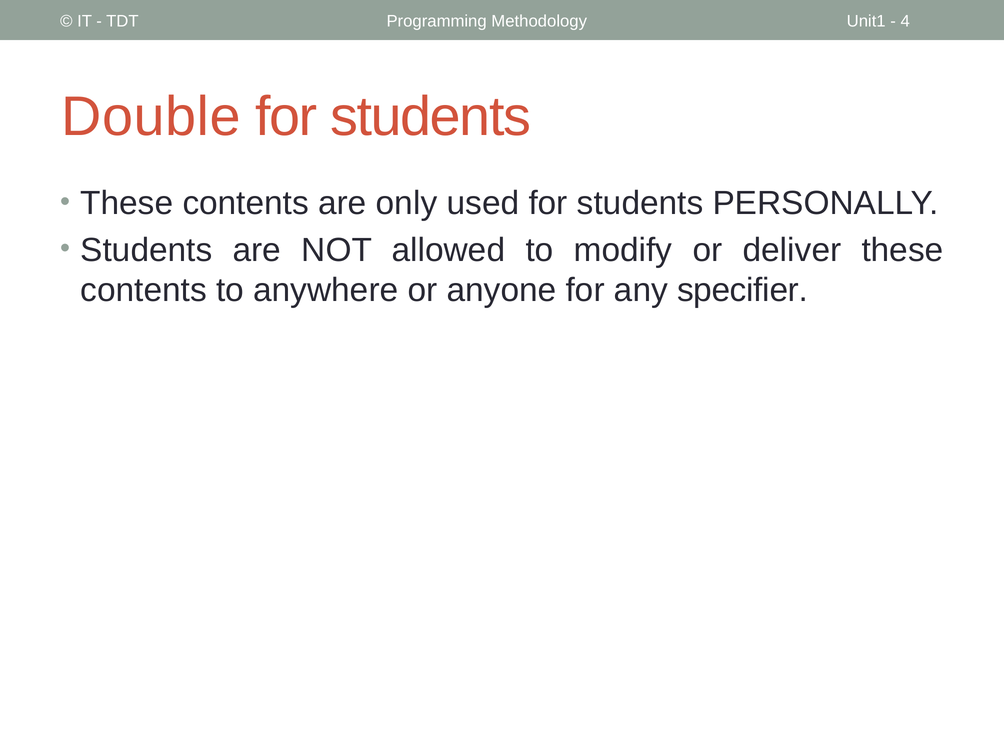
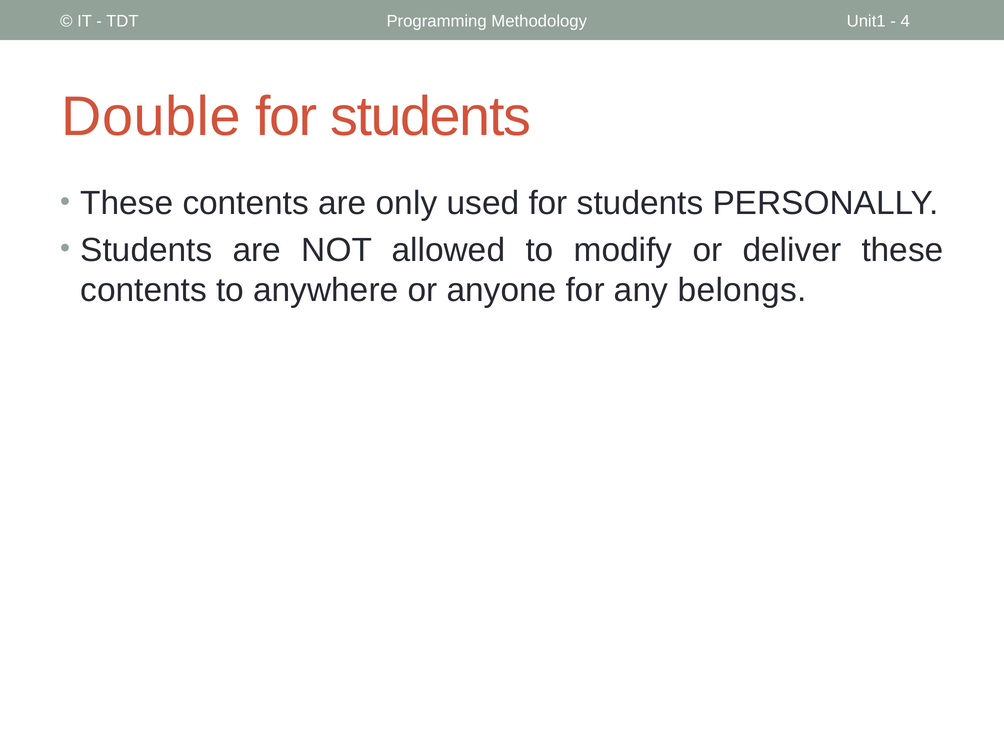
specifier: specifier -> belongs
